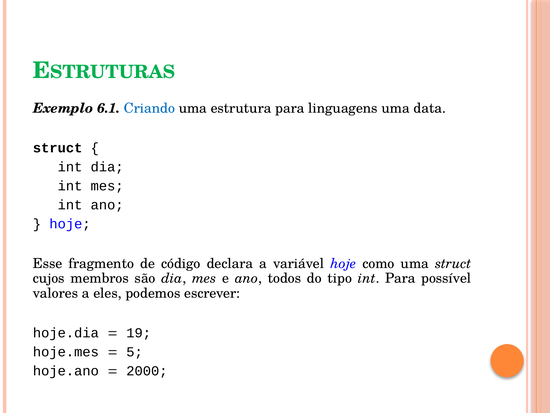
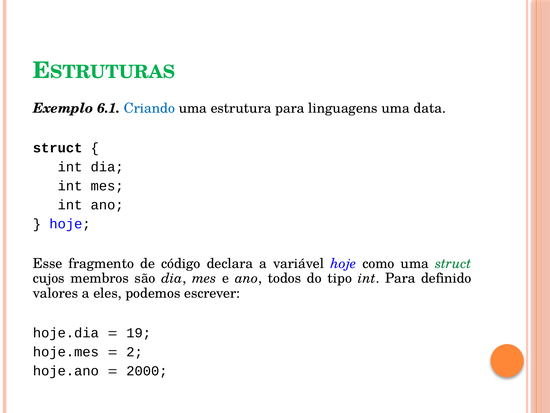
struct at (453, 263) colour: black -> green
possível: possível -> definido
5: 5 -> 2
